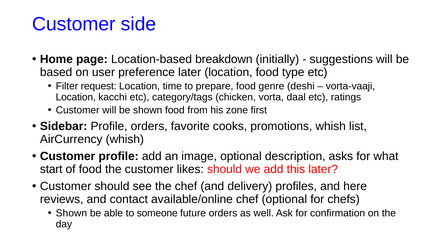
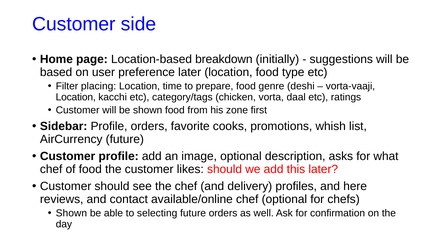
request: request -> placing
AirCurrency whish: whish -> future
start at (51, 169): start -> chef
someone: someone -> selecting
